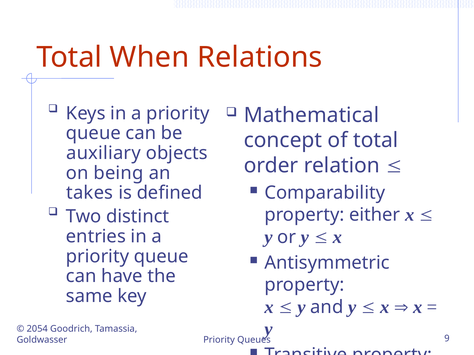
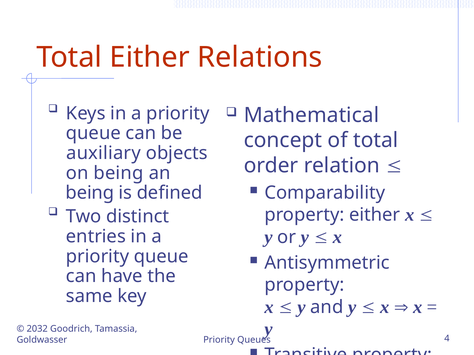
Total When: When -> Either
takes at (90, 193): takes -> being
2054: 2054 -> 2032
9: 9 -> 4
